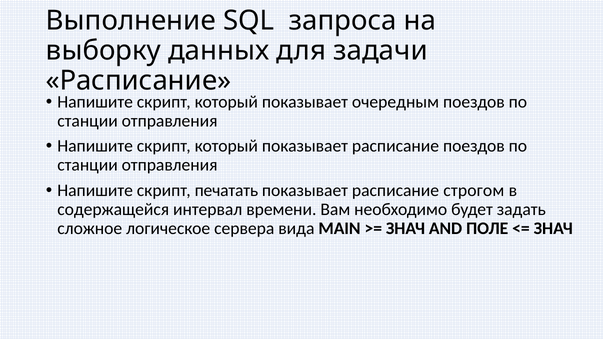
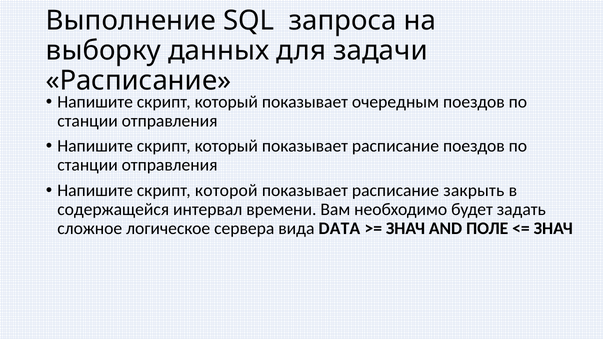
печатать: печатать -> которой
строгом: строгом -> закрыть
MAIN: MAIN -> DATA
